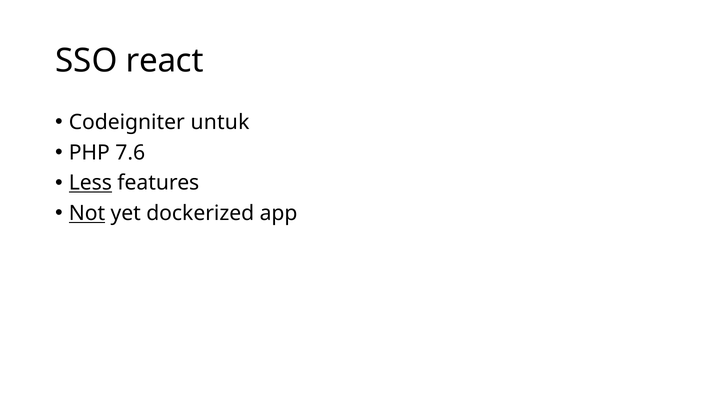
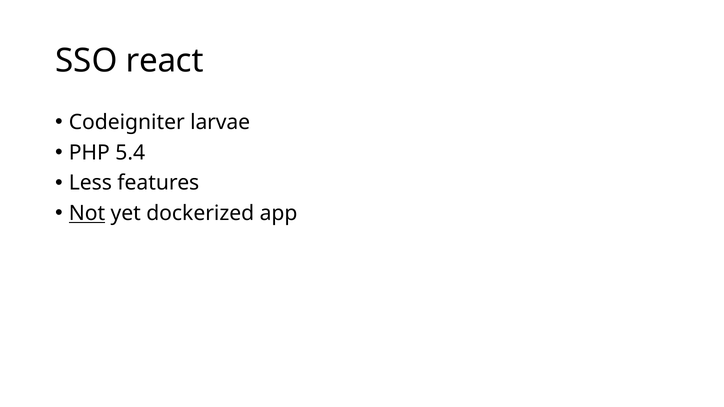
untuk: untuk -> larvae
7.6: 7.6 -> 5.4
Less underline: present -> none
